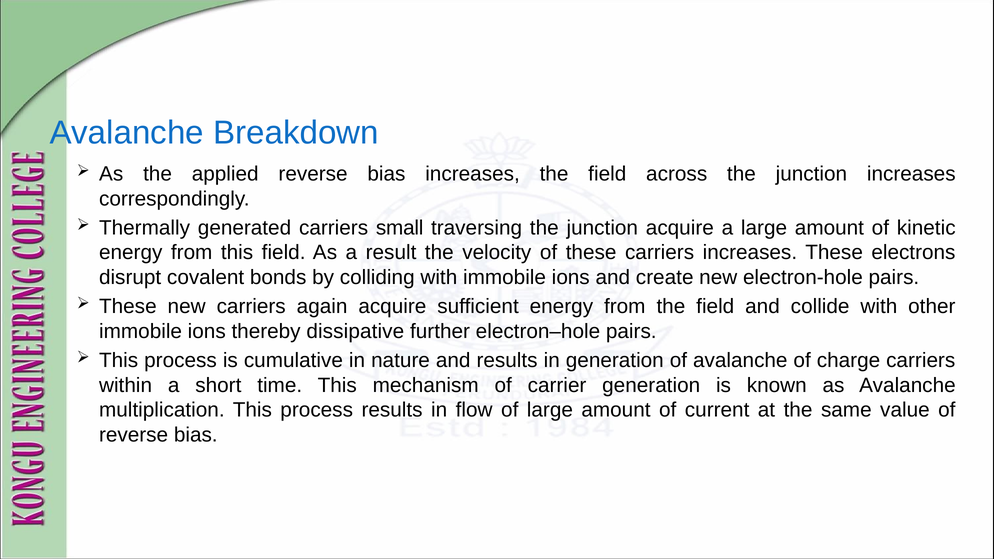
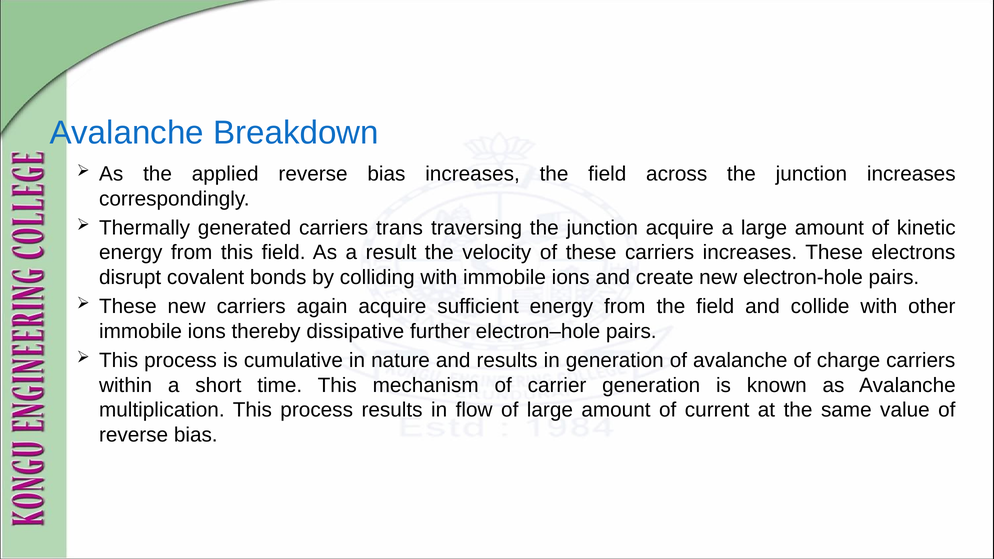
small: small -> trans
